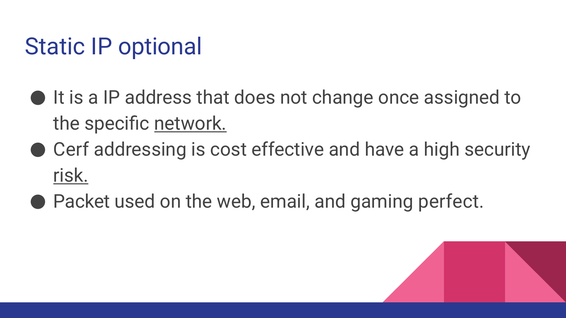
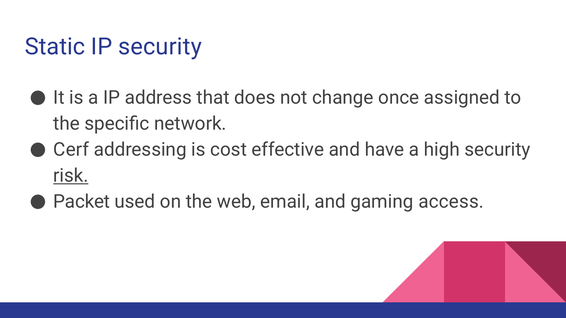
IP optional: optional -> security
network underline: present -> none
perfect: perfect -> access
